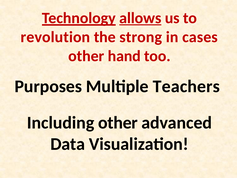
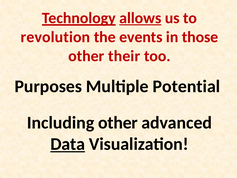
strong: strong -> events
cases: cases -> those
hand: hand -> their
Teachers: Teachers -> Potential
Data underline: none -> present
